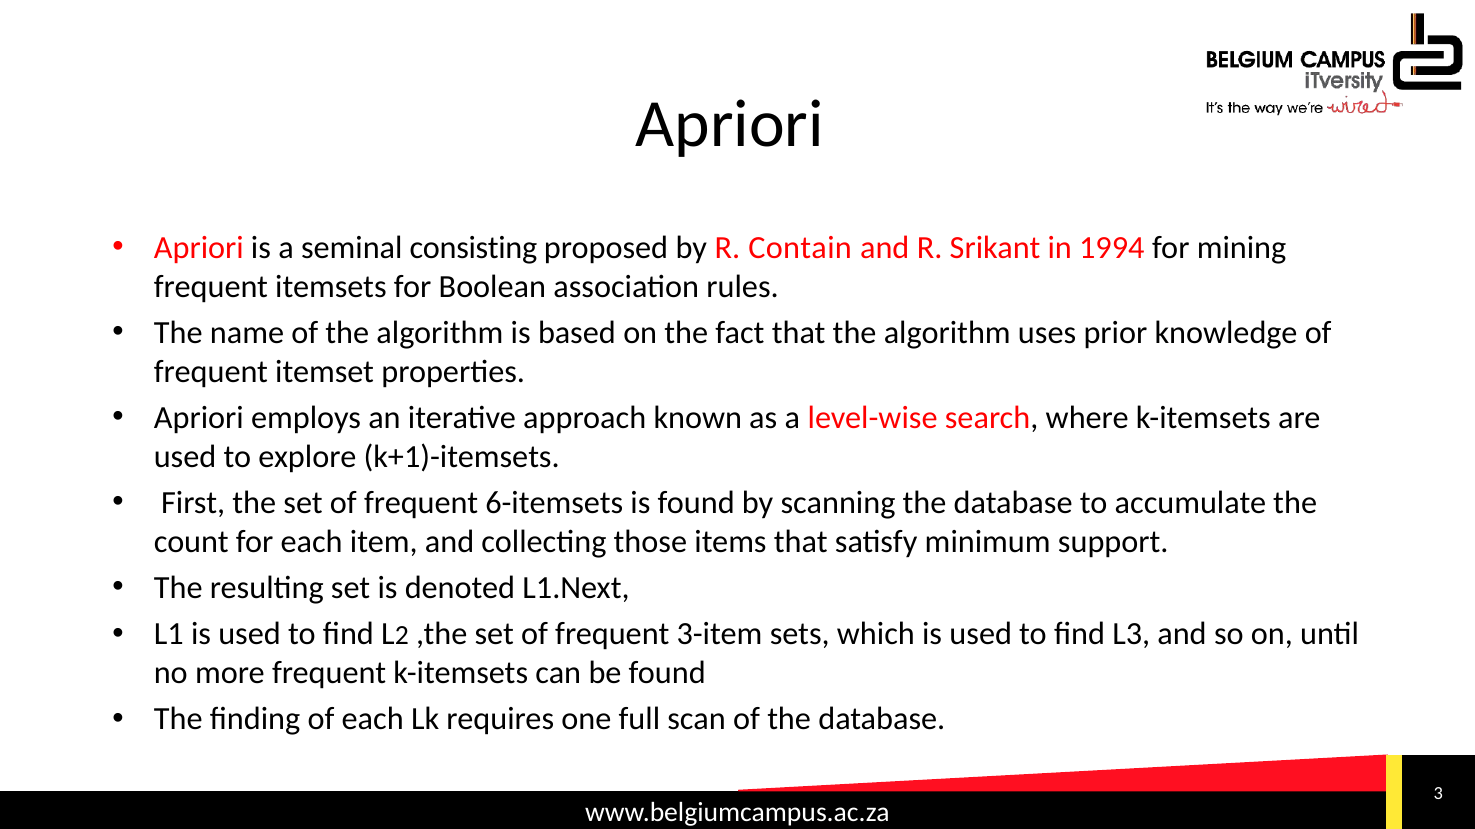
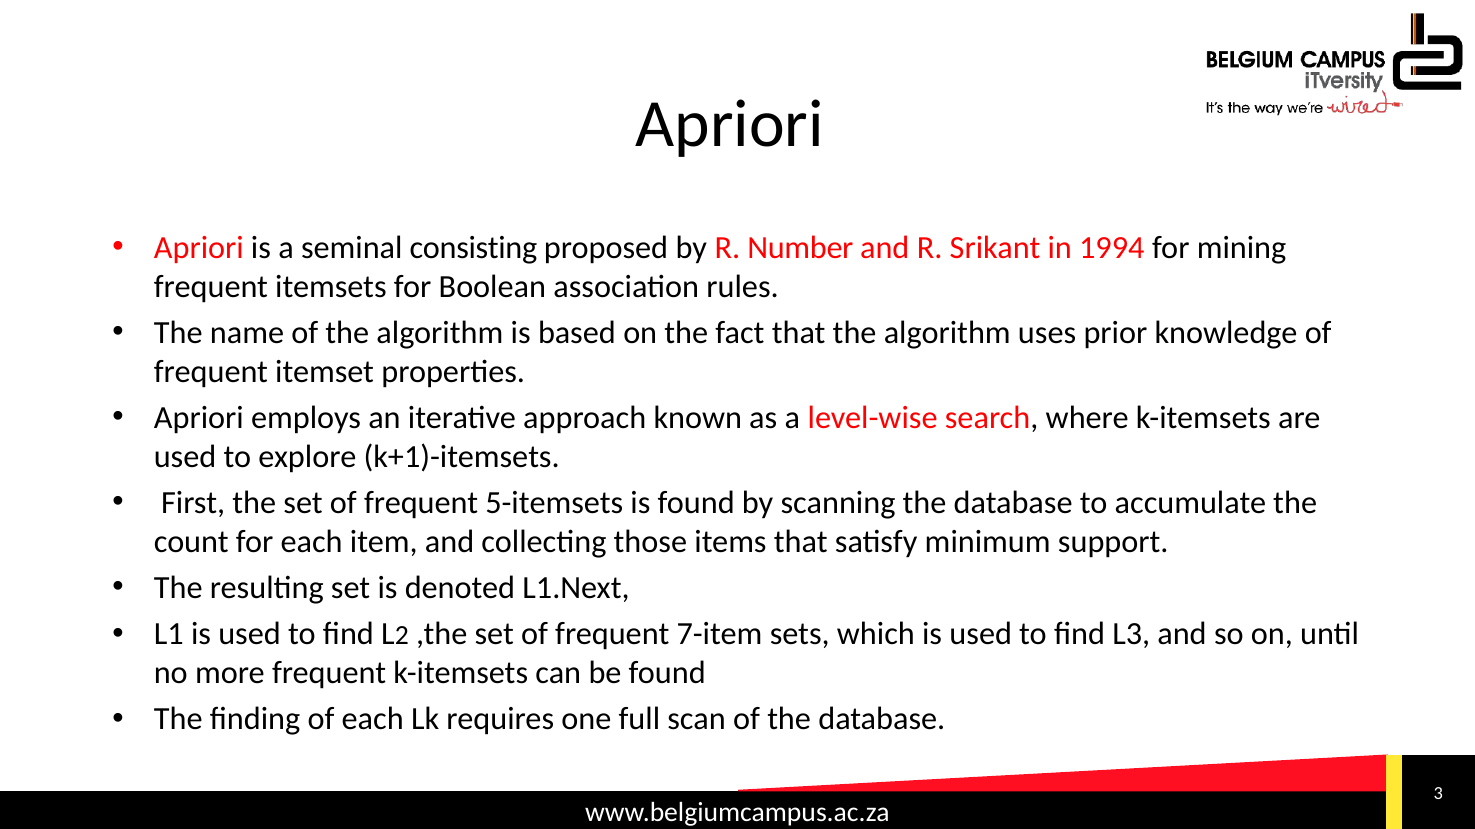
Contain: Contain -> Number
6-itemsets: 6-itemsets -> 5-itemsets
3-item: 3-item -> 7-item
